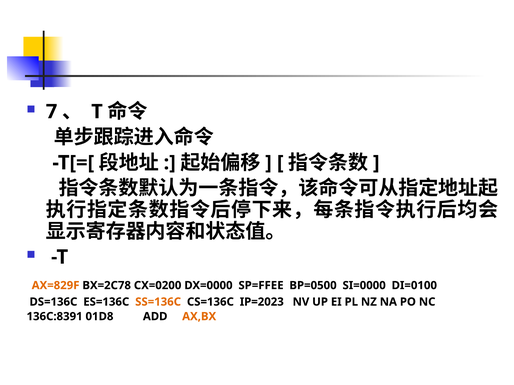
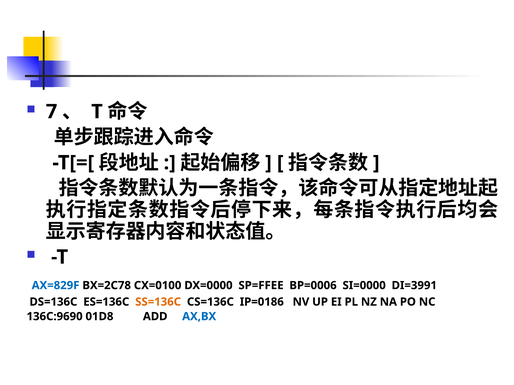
AX=829F colour: orange -> blue
CX=0200: CX=0200 -> CX=0100
BP=0500: BP=0500 -> BP=0006
DI=0100: DI=0100 -> DI=3991
IP=2023: IP=2023 -> IP=0186
136C:8391: 136C:8391 -> 136C:9690
AX,BX colour: orange -> blue
